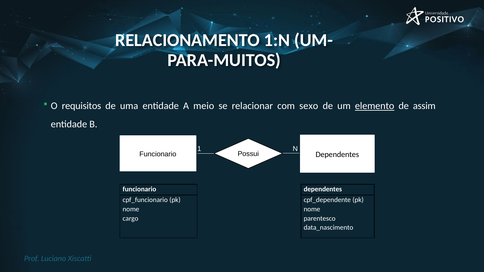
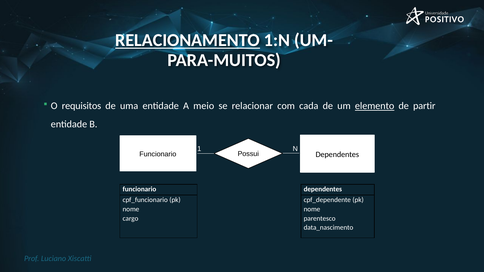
RELACIONAMENTO underline: none -> present
sexo: sexo -> cada
assim: assim -> partir
